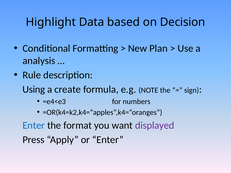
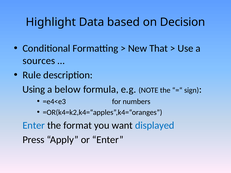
Plan: Plan -> That
analysis: analysis -> sources
create: create -> below
displayed colour: purple -> blue
